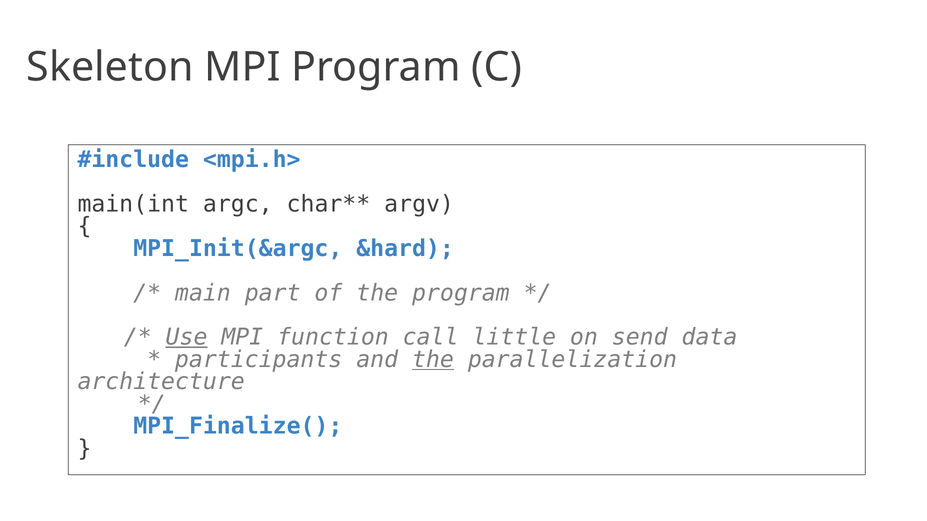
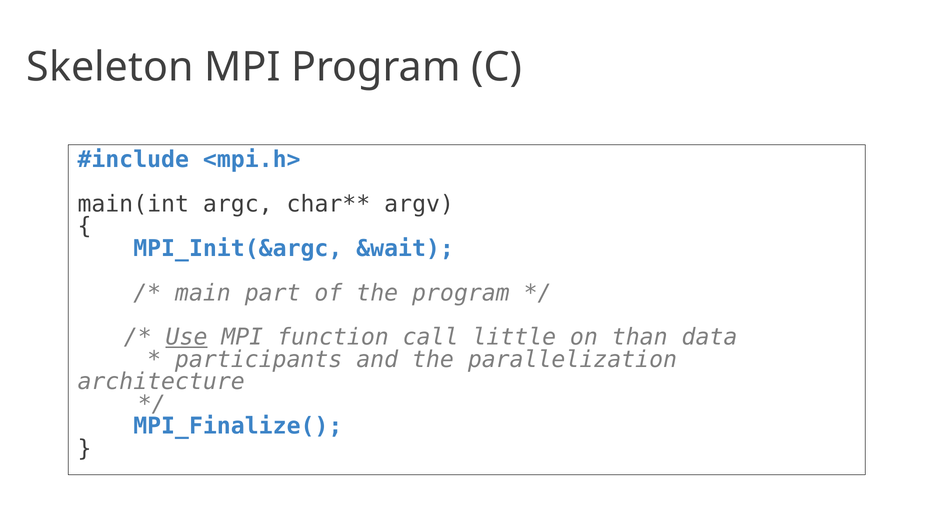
&hard: &hard -> &wait
send: send -> than
the at (433, 360) underline: present -> none
